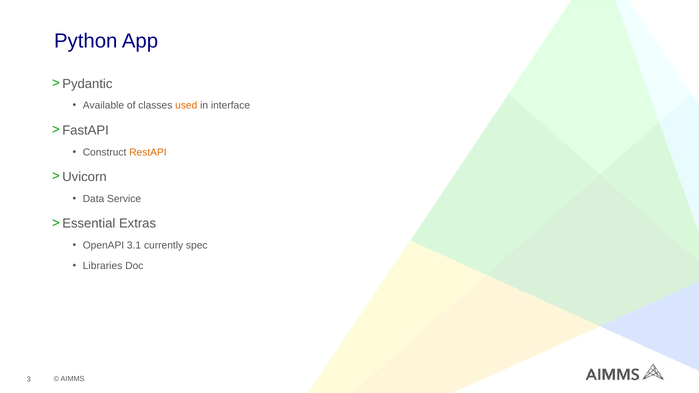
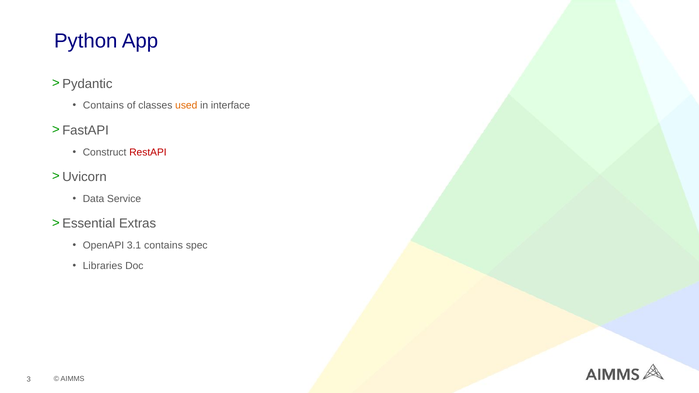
Available at (103, 106): Available -> Contains
RestAPI colour: orange -> red
3.1 currently: currently -> contains
